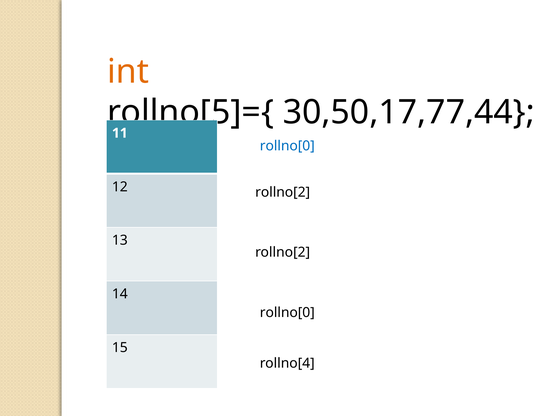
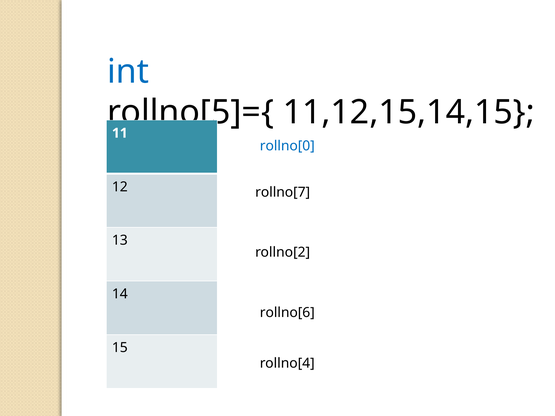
int colour: orange -> blue
30,50,17,77,44: 30,50,17,77,44 -> 11,12,15,14,15
rollno[2 at (283, 192): rollno[2 -> rollno[7
rollno[0 at (287, 313): rollno[0 -> rollno[6
